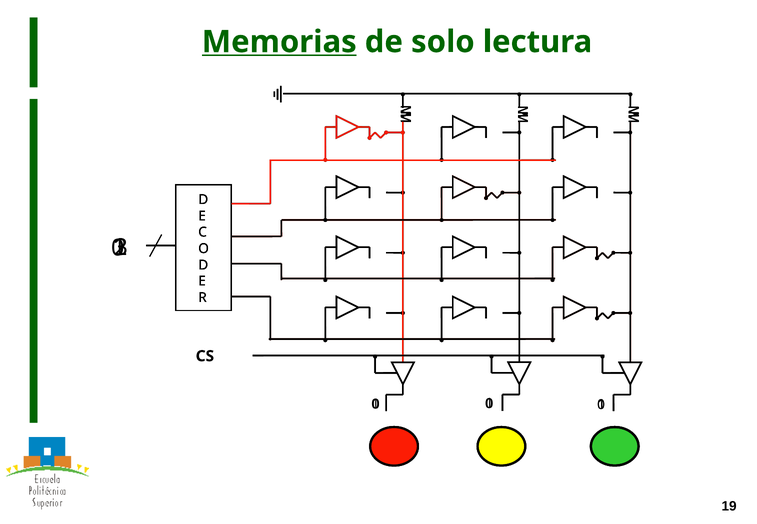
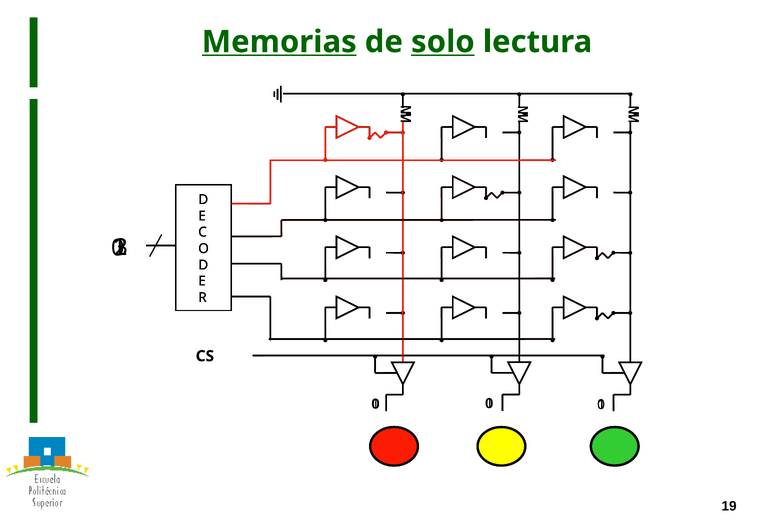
solo underline: none -> present
